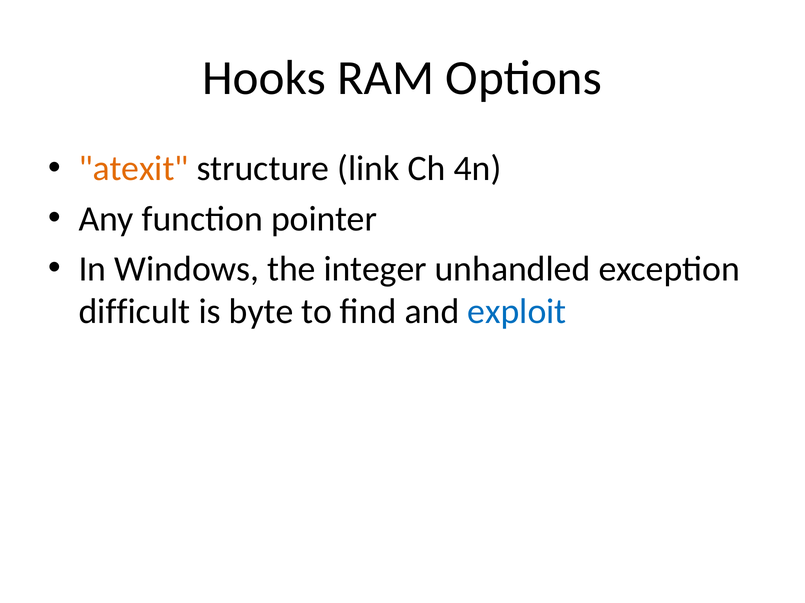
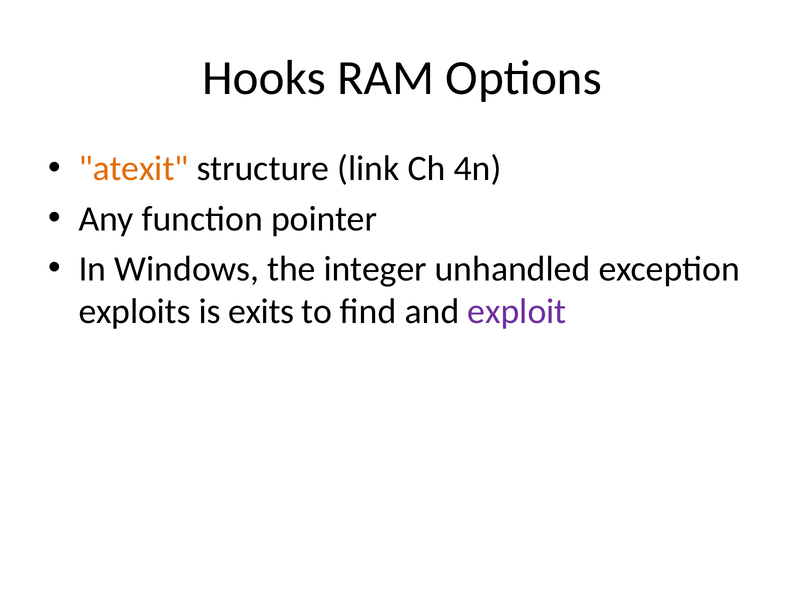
difficult: difficult -> exploits
byte: byte -> exits
exploit colour: blue -> purple
